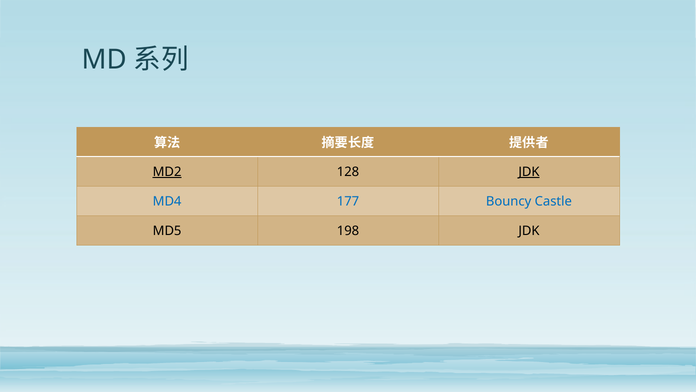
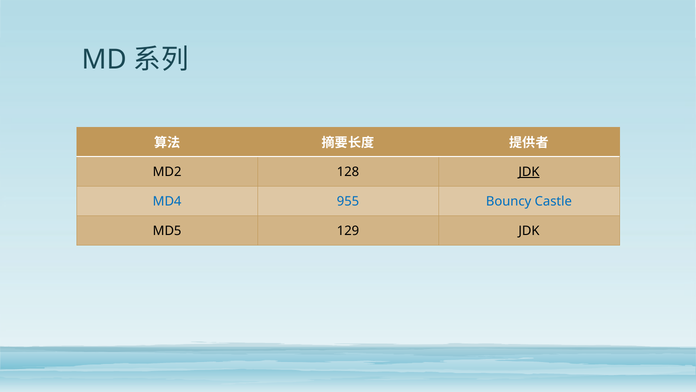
MD2 underline: present -> none
177: 177 -> 955
198: 198 -> 129
